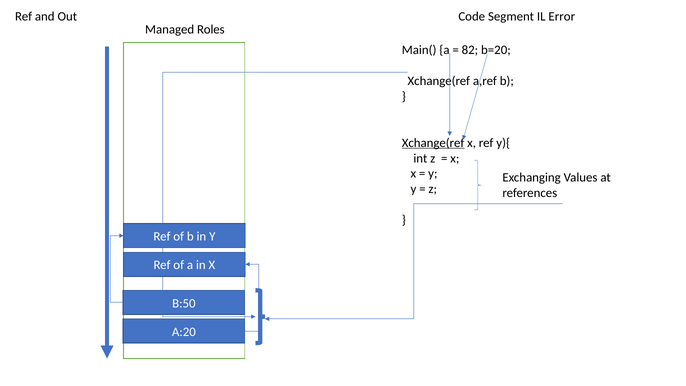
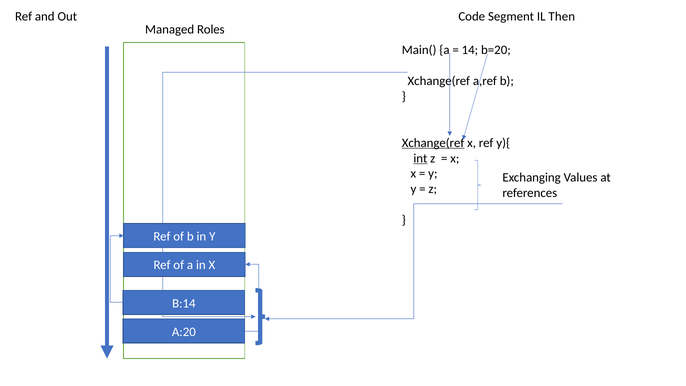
Error: Error -> Then
82: 82 -> 14
int underline: none -> present
B:50: B:50 -> B:14
